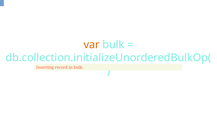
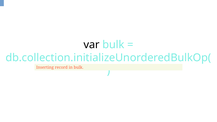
var colour: orange -> black
